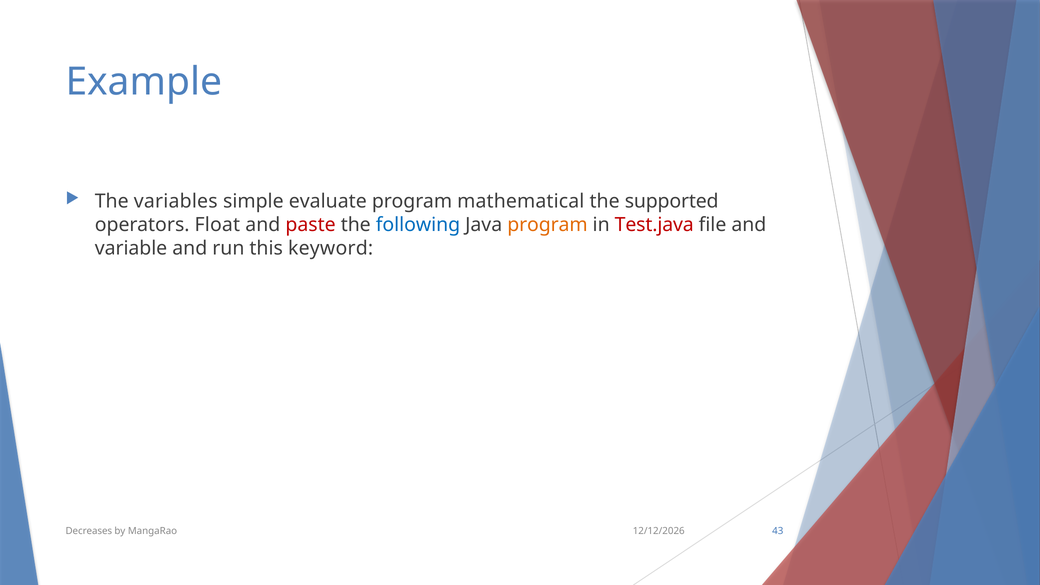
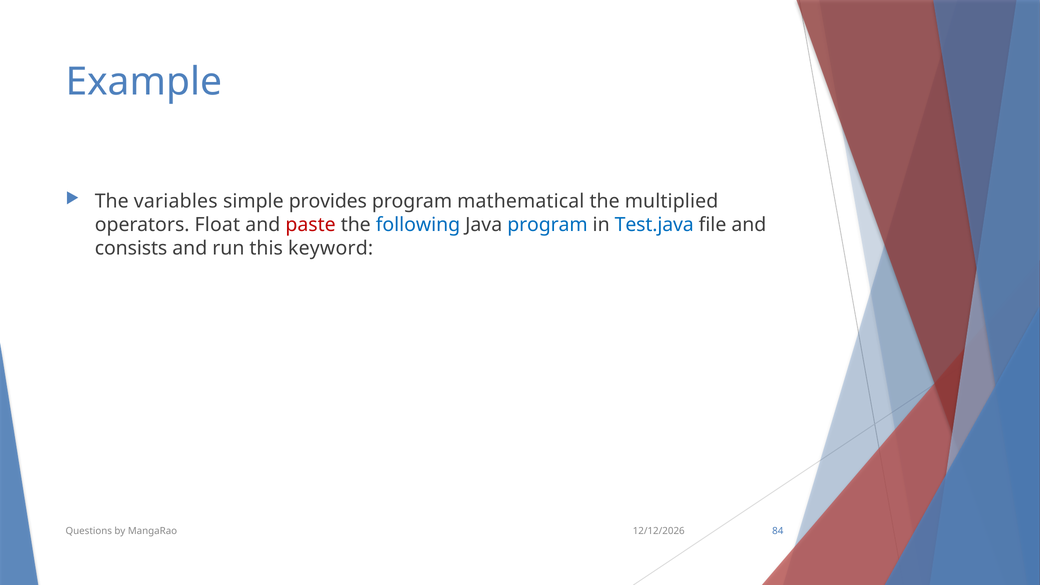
evaluate: evaluate -> provides
supported: supported -> multiplied
program at (547, 225) colour: orange -> blue
Test.java colour: red -> blue
variable: variable -> consists
Decreases: Decreases -> Questions
43: 43 -> 84
